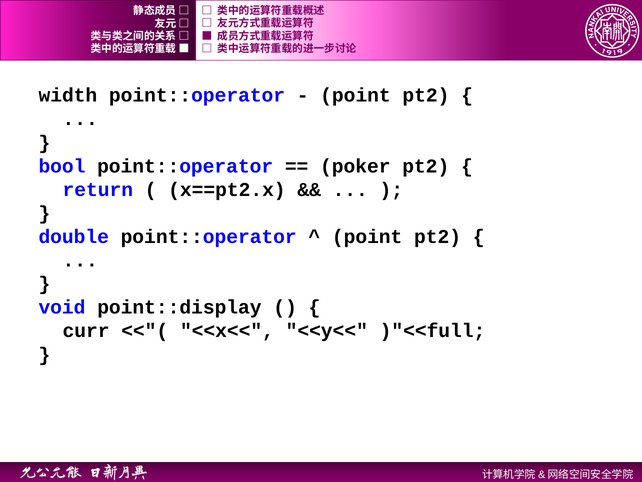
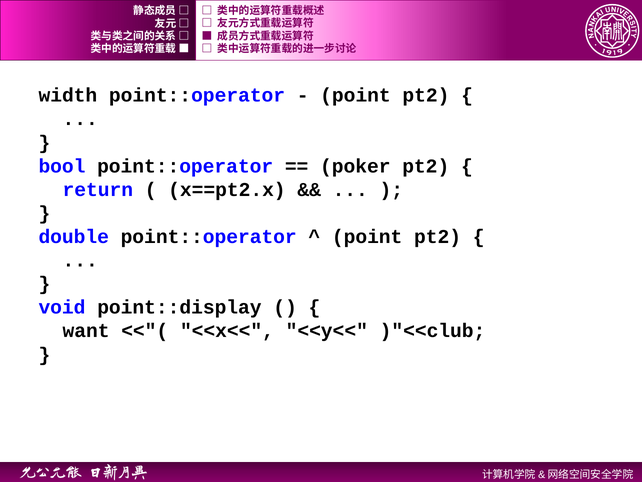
curr: curr -> want
)"<<full: )"<<full -> )"<<club
